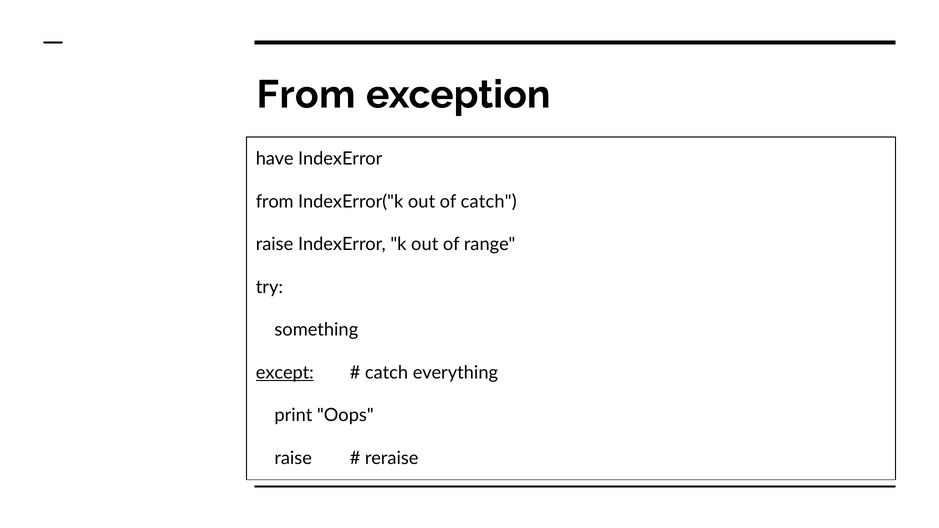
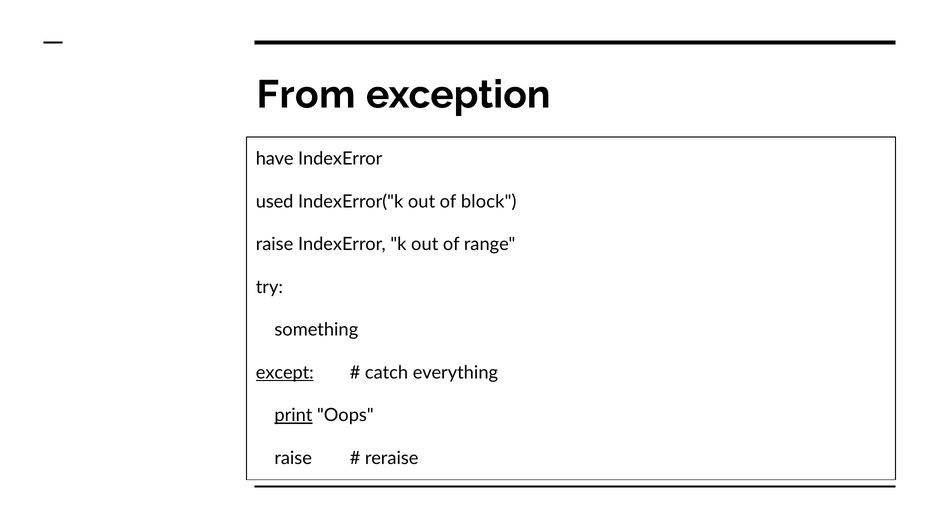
from at (275, 202): from -> used
of catch: catch -> block
print underline: none -> present
